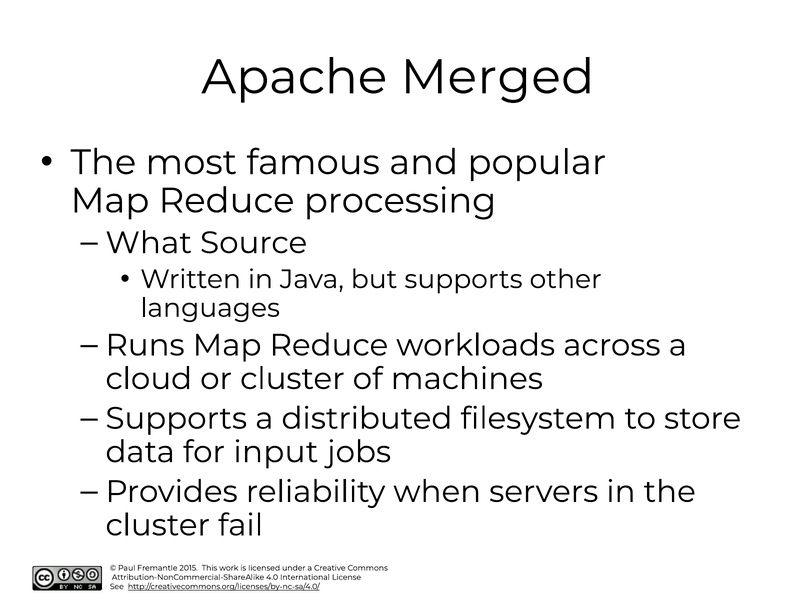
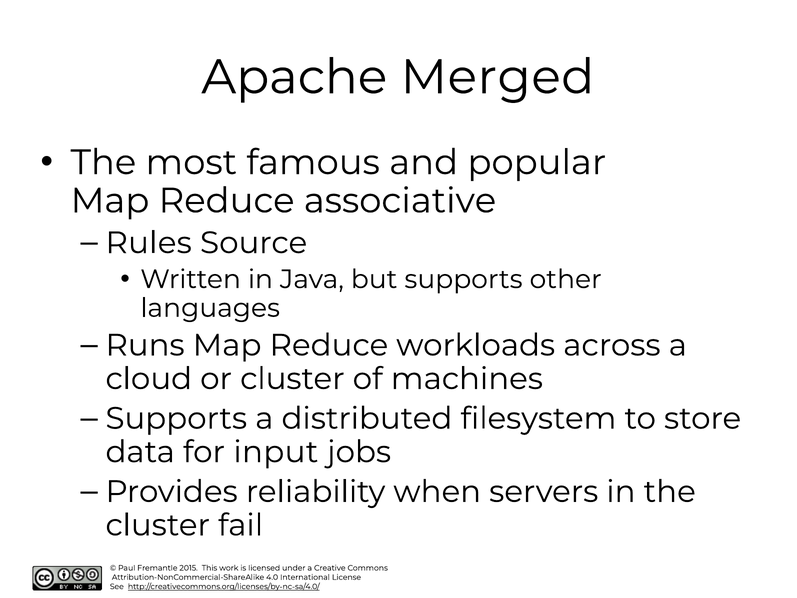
processing: processing -> associative
What: What -> Rules
